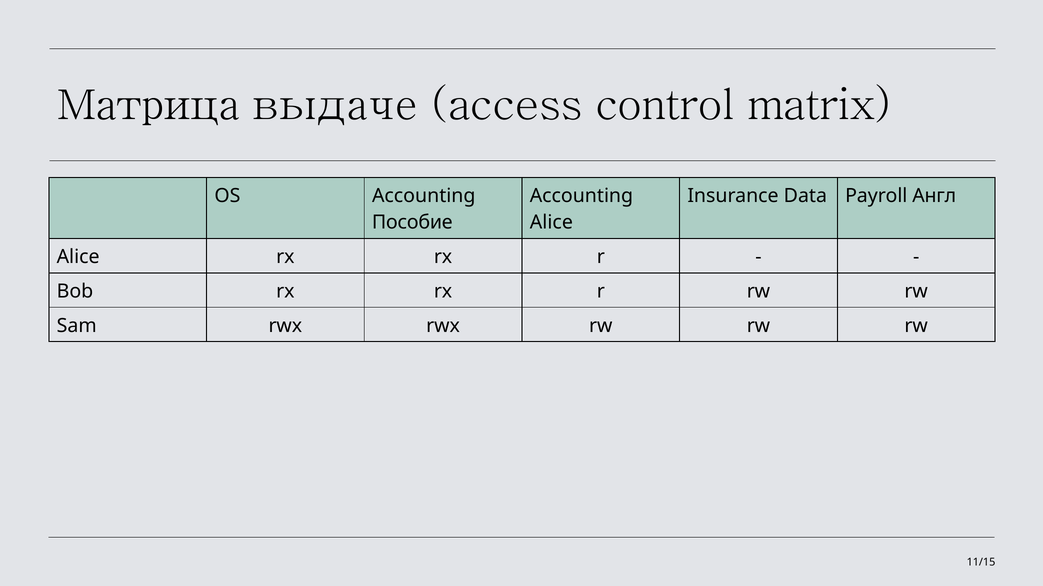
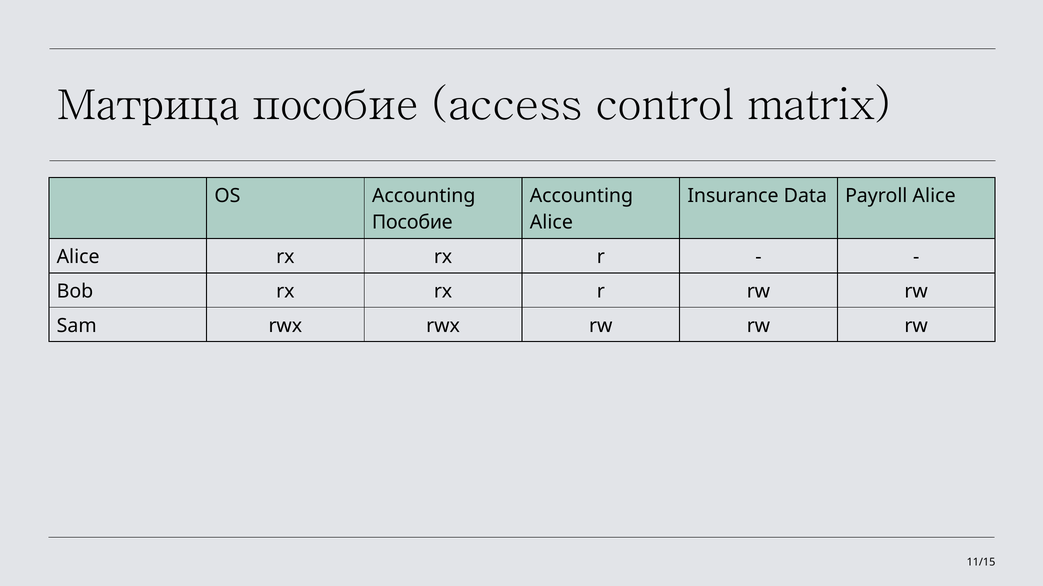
Матрица выдаче: выдаче -> пособие
Payroll Англ: Англ -> Alice
